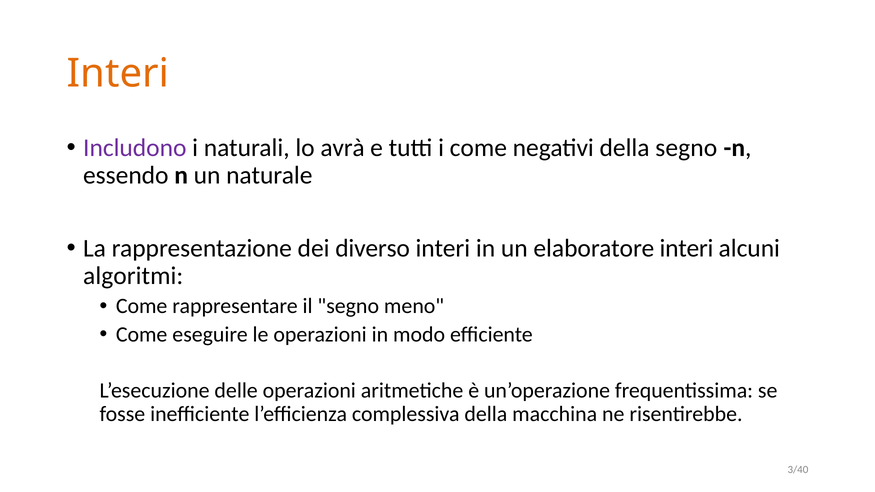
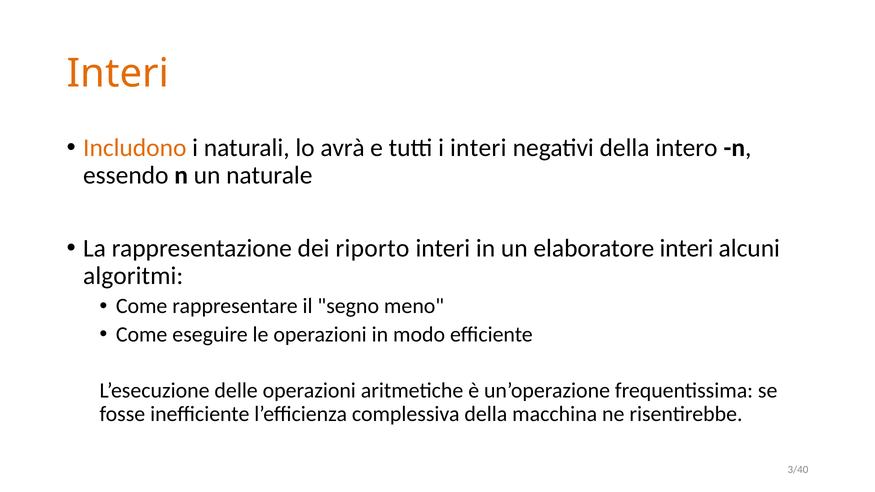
Includono colour: purple -> orange
i come: come -> interi
della segno: segno -> intero
diverso: diverso -> riporto
